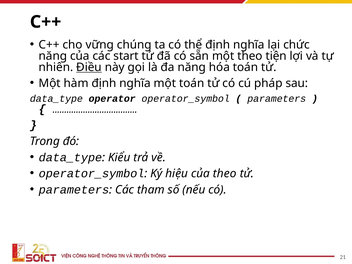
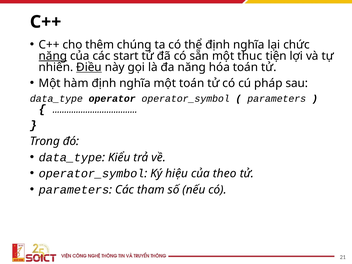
vững: vững -> thêm
năng at (53, 56) underline: none -> present
một theo: theo -> thuc
